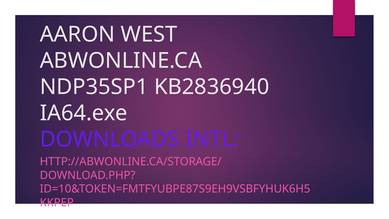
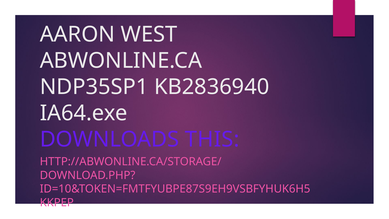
INTL: INTL -> THIS
